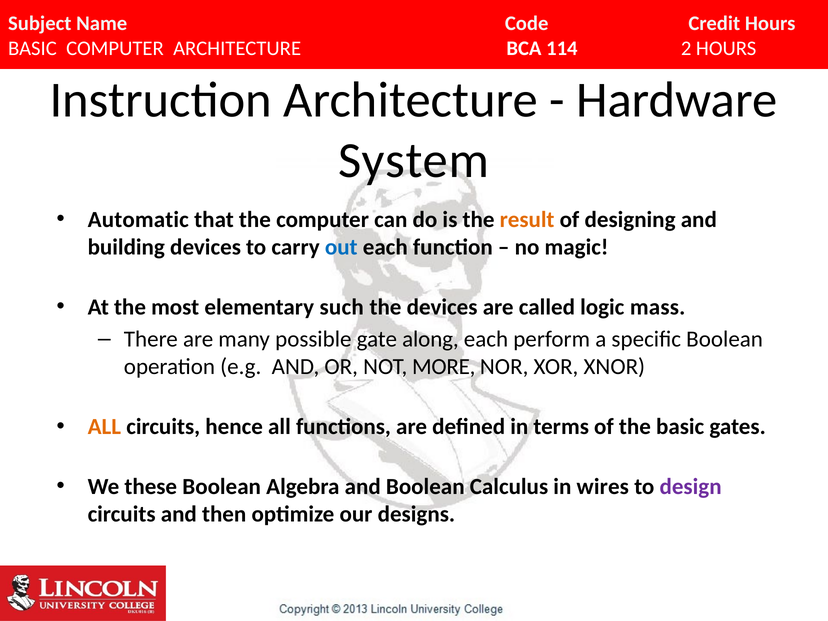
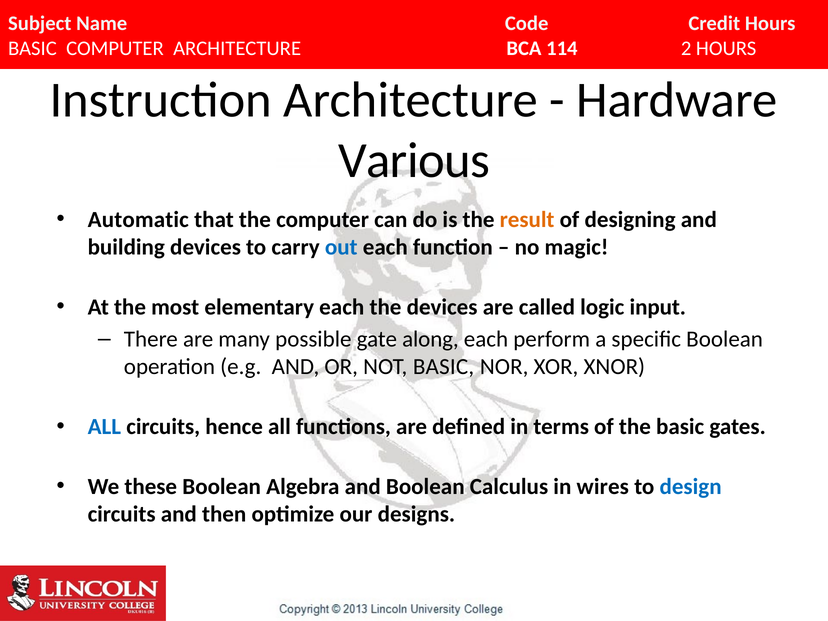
System: System -> Various
elementary such: such -> each
mass: mass -> input
NOT MORE: MORE -> BASIC
ALL at (104, 427) colour: orange -> blue
design colour: purple -> blue
